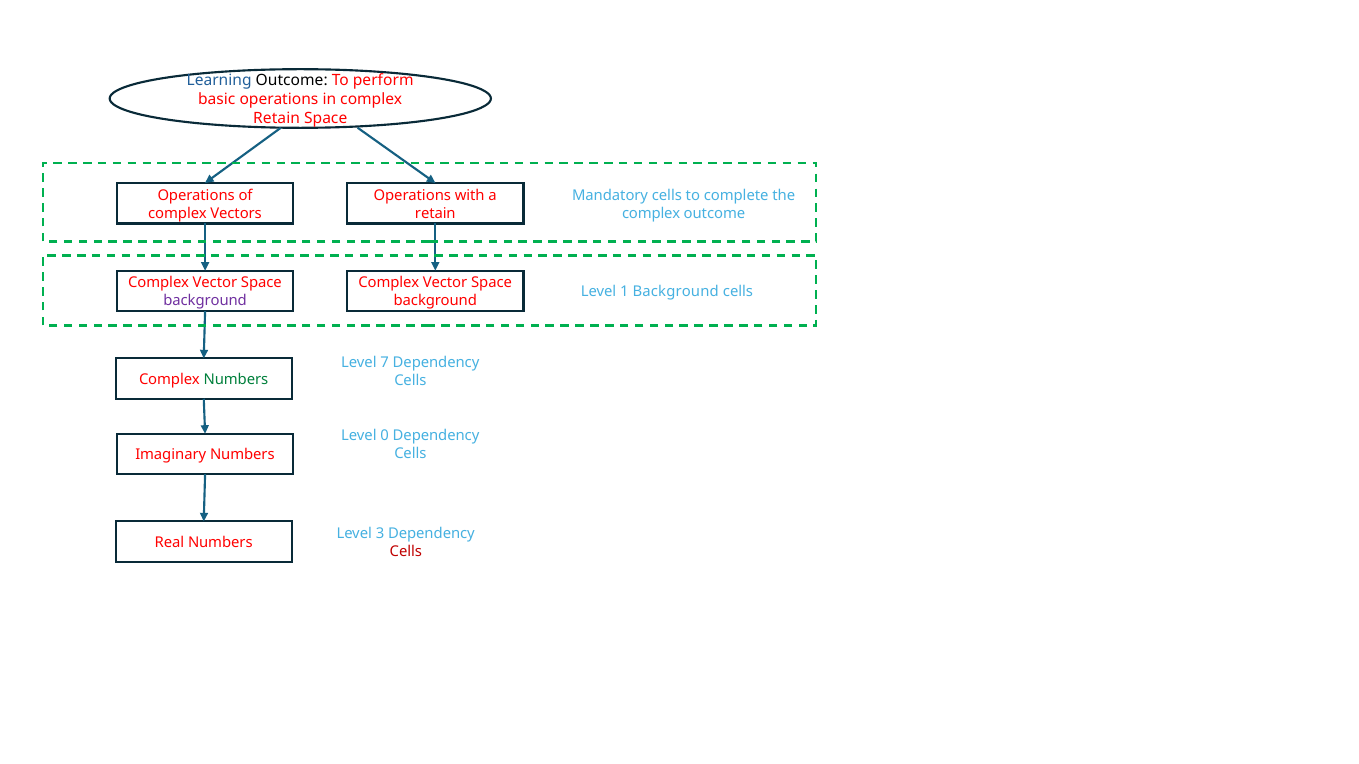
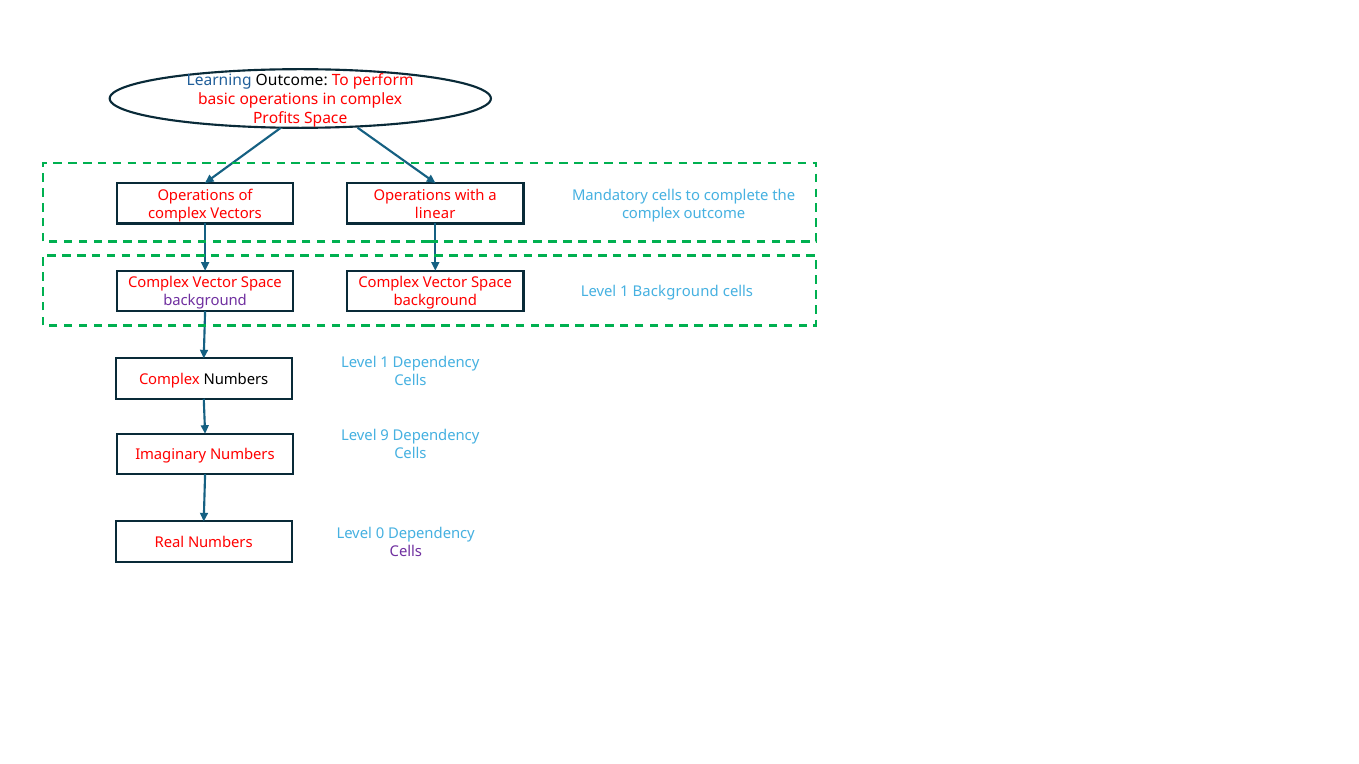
Retain at (277, 118): Retain -> Profits
retain at (435, 213): retain -> linear
7 at (385, 363): 7 -> 1
Numbers at (236, 380) colour: green -> black
0: 0 -> 9
3: 3 -> 0
Cells at (406, 552) colour: red -> purple
